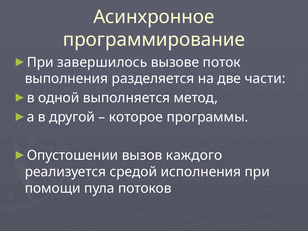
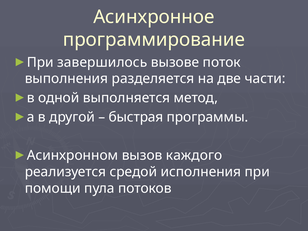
которое: которое -> быстрая
Опустошении: Опустошении -> Асинхронном
